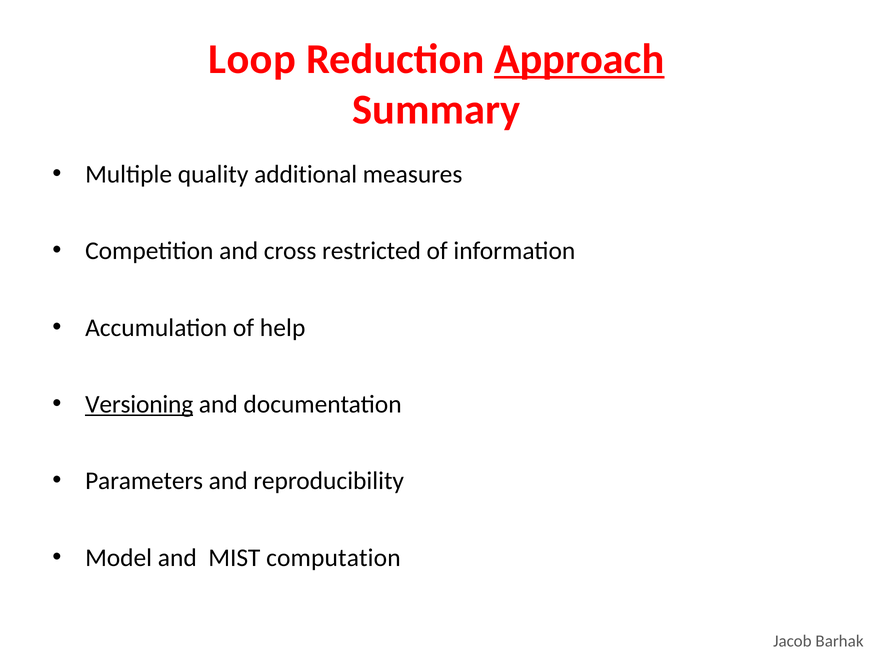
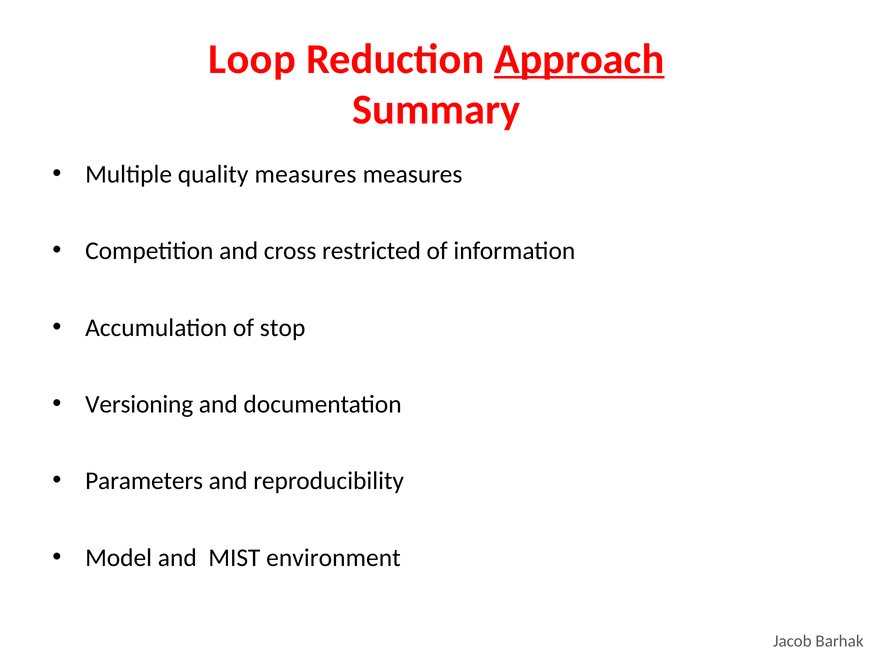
quality additional: additional -> measures
help: help -> stop
Versioning underline: present -> none
computation: computation -> environment
